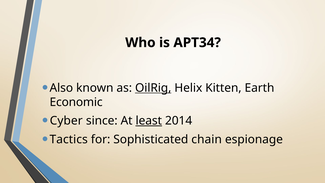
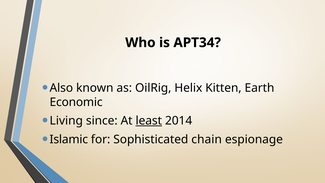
OilRig underline: present -> none
Cyber: Cyber -> Living
Tactics: Tactics -> Islamic
